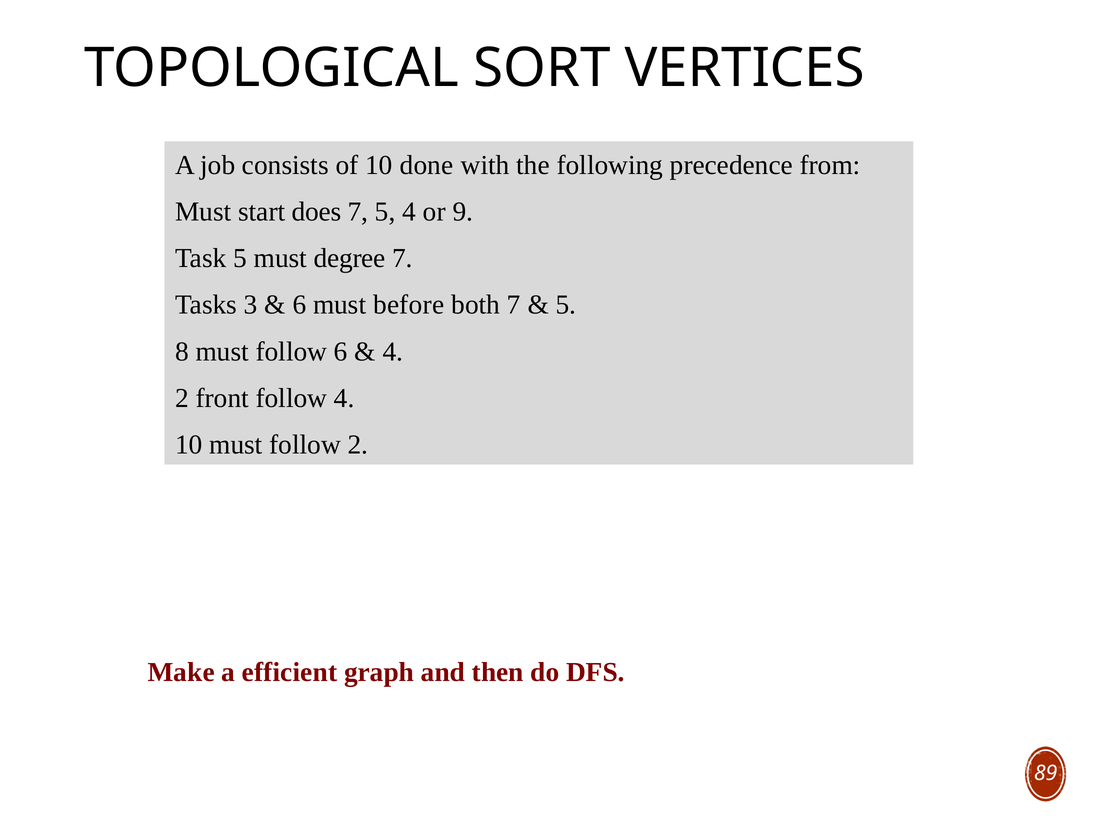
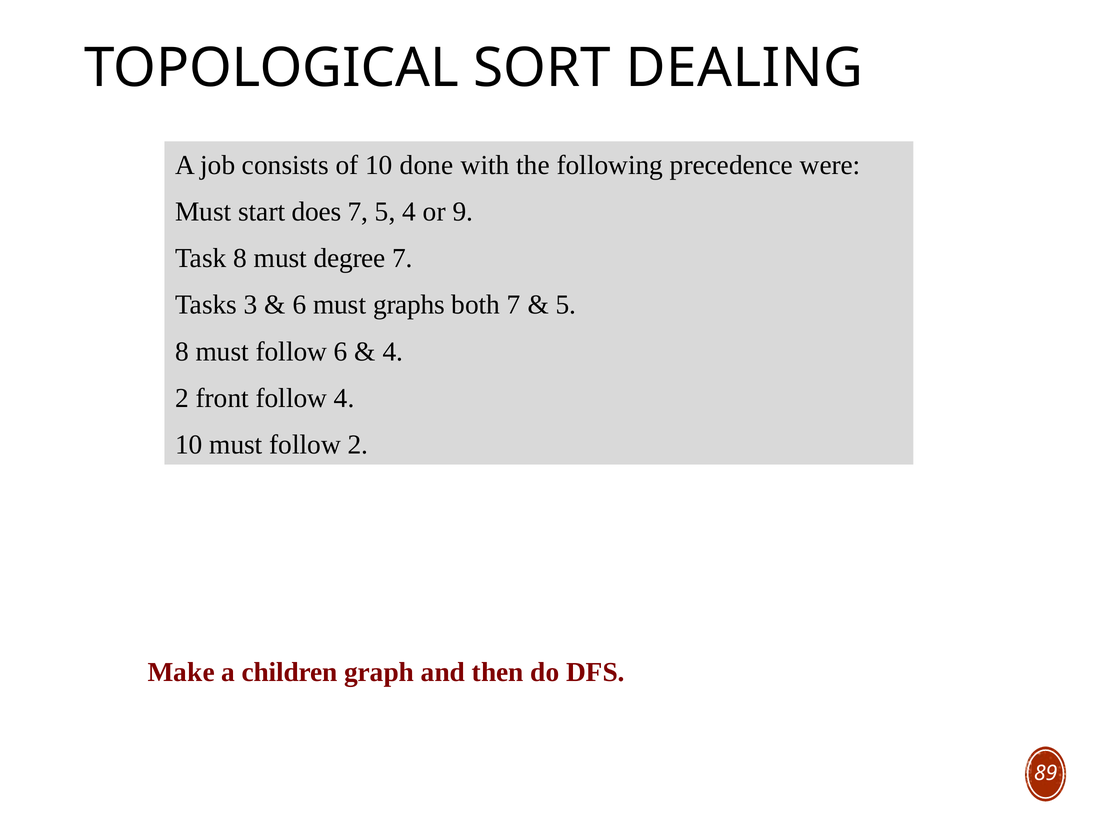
VERTICES: VERTICES -> DEALING
from: from -> were
Task 5: 5 -> 8
before: before -> graphs
efficient: efficient -> children
